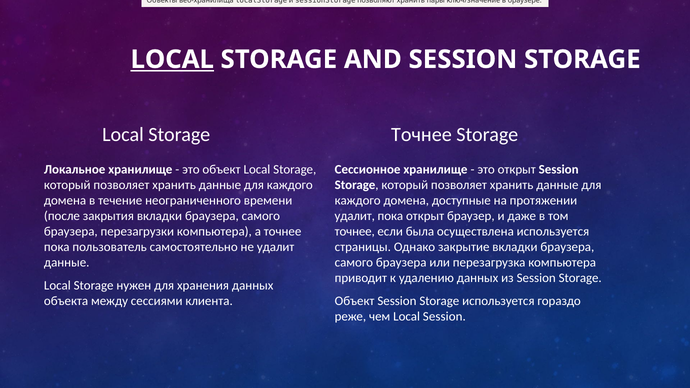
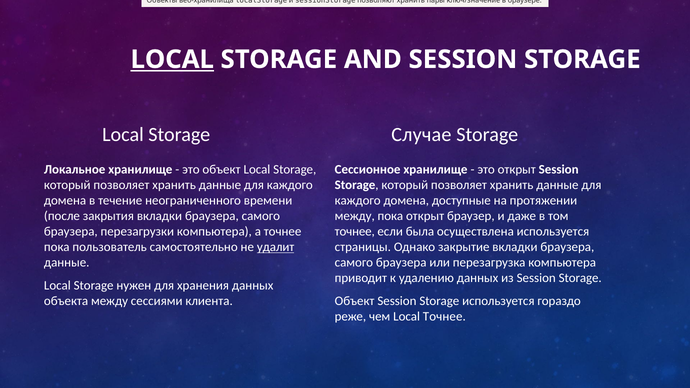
Точнее at (421, 135): Точнее -> Случае
удалит at (355, 216): удалит -> между
удалит at (276, 247) underline: none -> present
Local Session: Session -> Точнее
